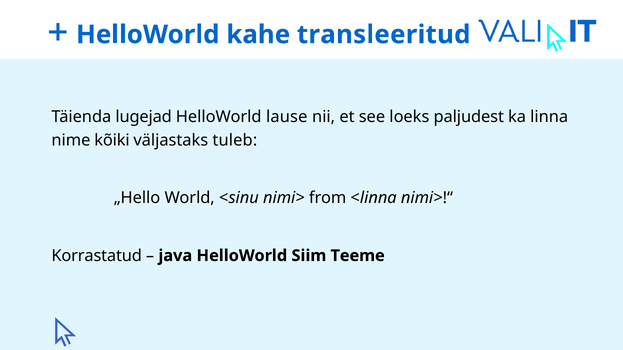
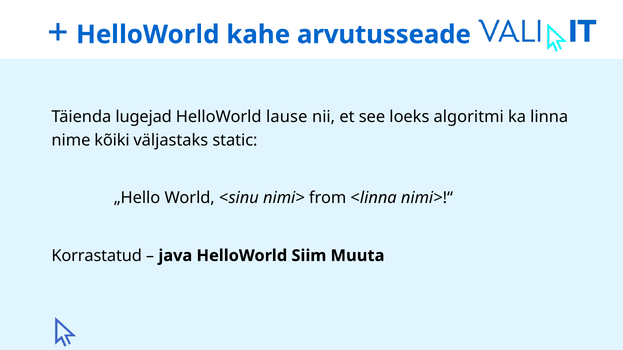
transleeritud: transleeritud -> arvutusseade
paljudest: paljudest -> algoritmi
tuleb: tuleb -> static
Teeme: Teeme -> Muuta
